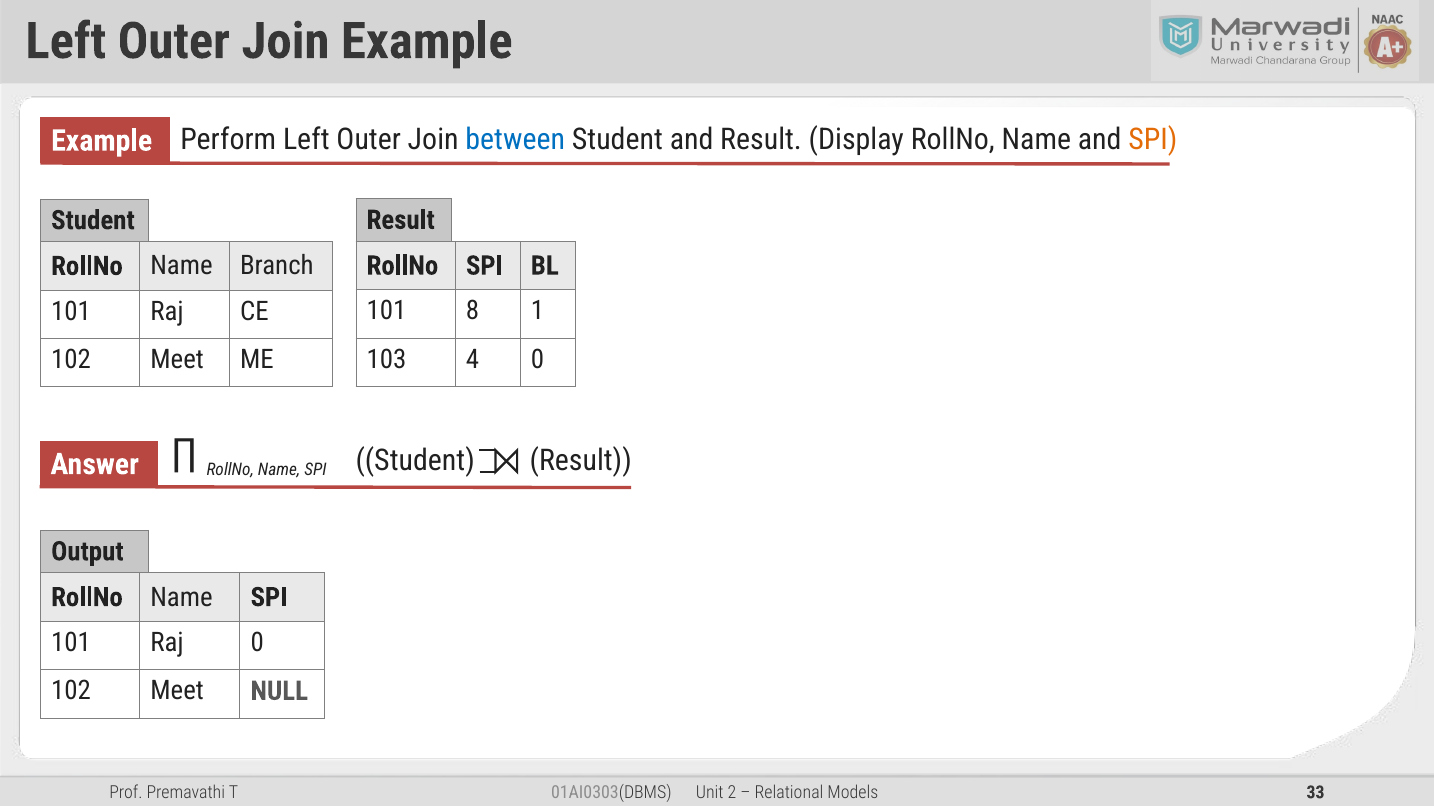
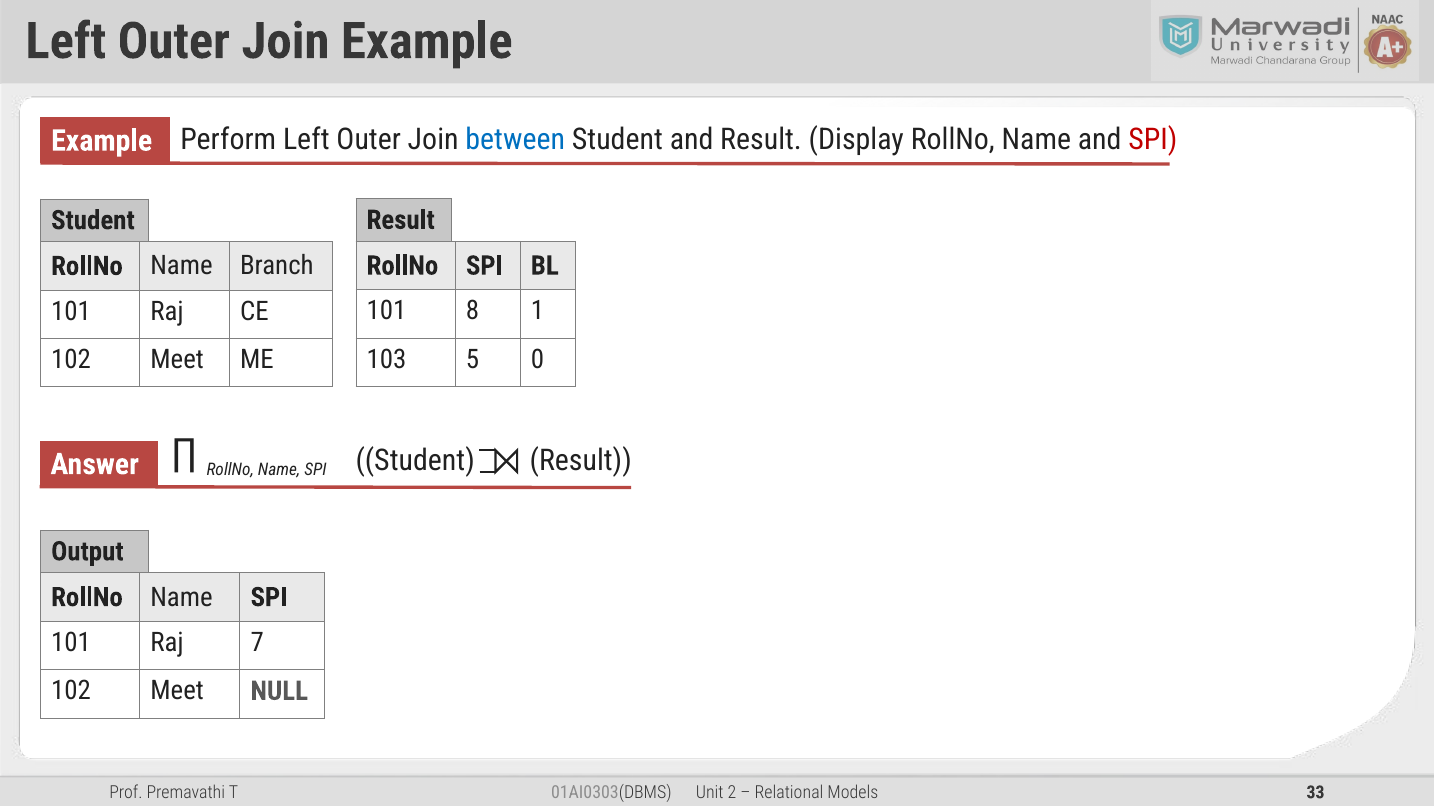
SPI at (1153, 140) colour: orange -> red
4: 4 -> 5
Raj 0: 0 -> 7
